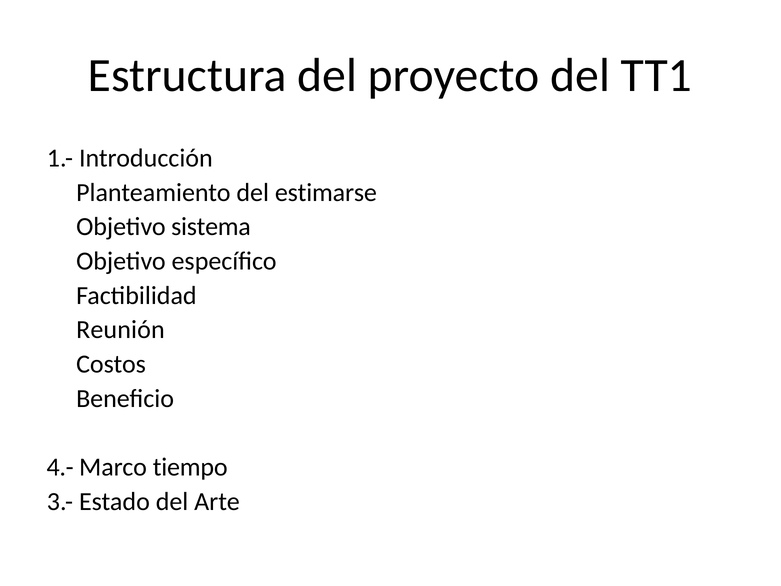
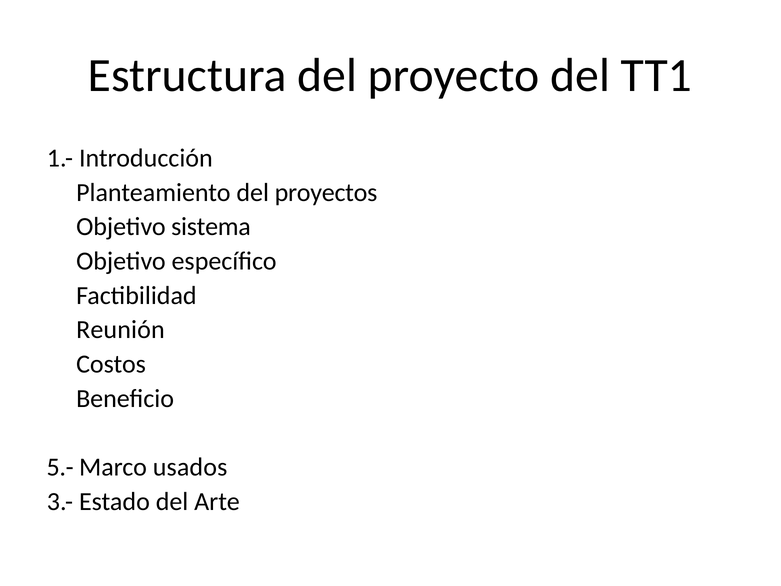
estimarse: estimarse -> proyectos
4.-: 4.- -> 5.-
tiempo: tiempo -> usados
